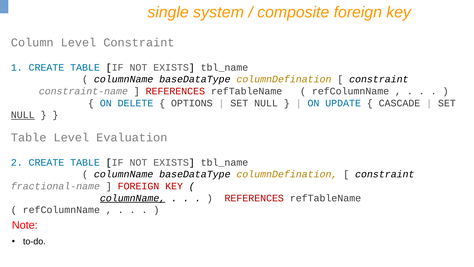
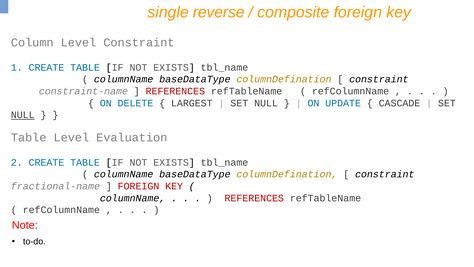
system: system -> reverse
OPTIONS: OPTIONS -> LARGEST
columnName at (133, 198) underline: present -> none
